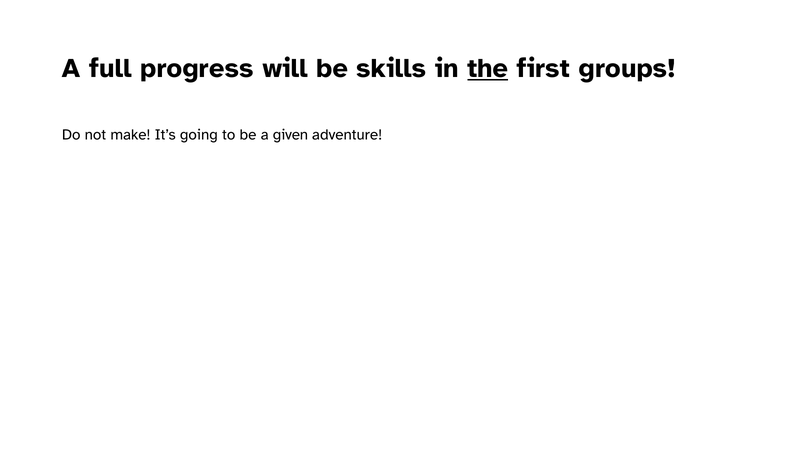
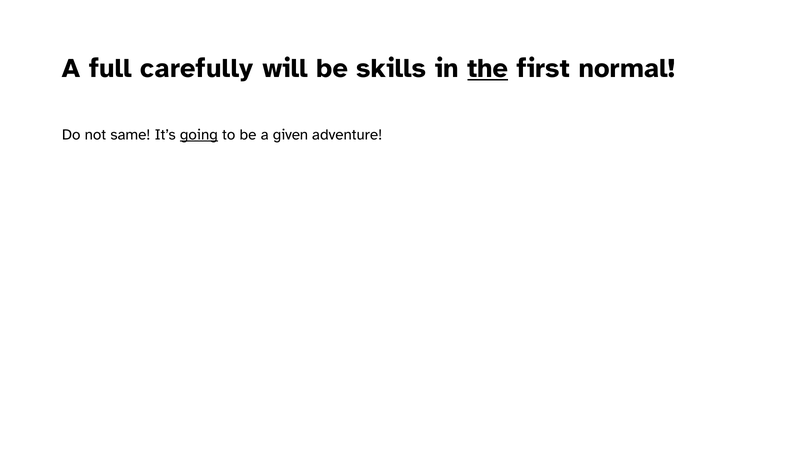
progress: progress -> carefully
groups: groups -> normal
make: make -> same
going underline: none -> present
